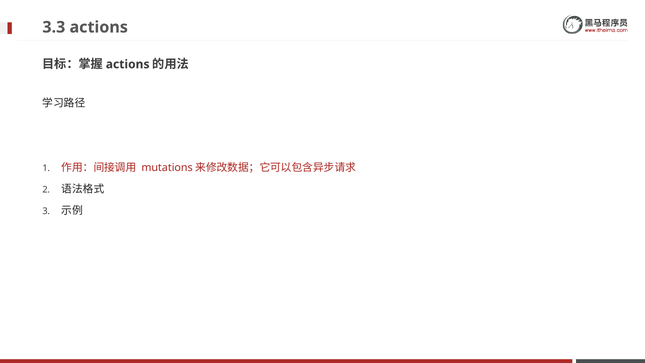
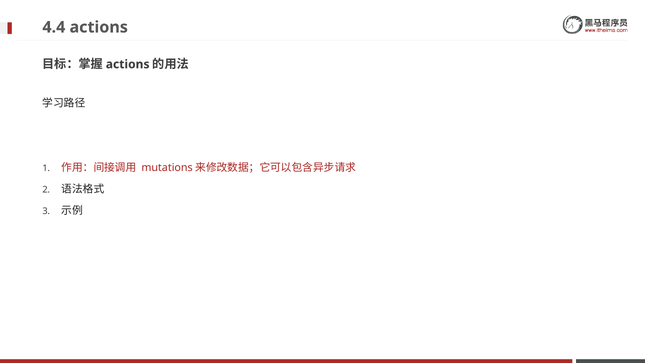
3.3: 3.3 -> 4.4
